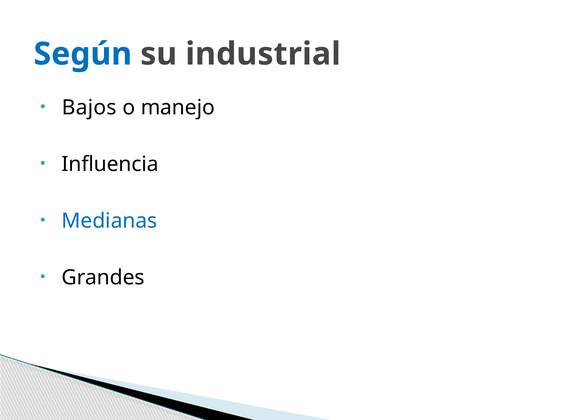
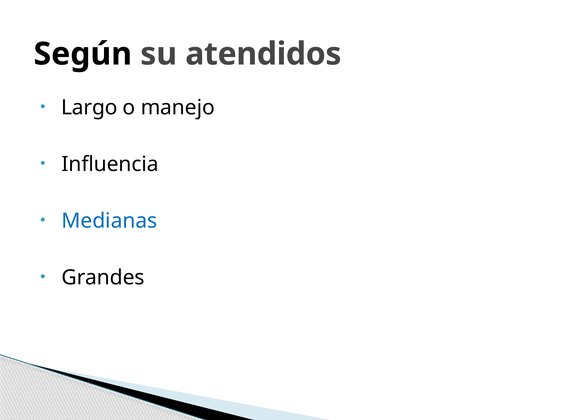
Según colour: blue -> black
industrial: industrial -> atendidos
Bajos: Bajos -> Largo
